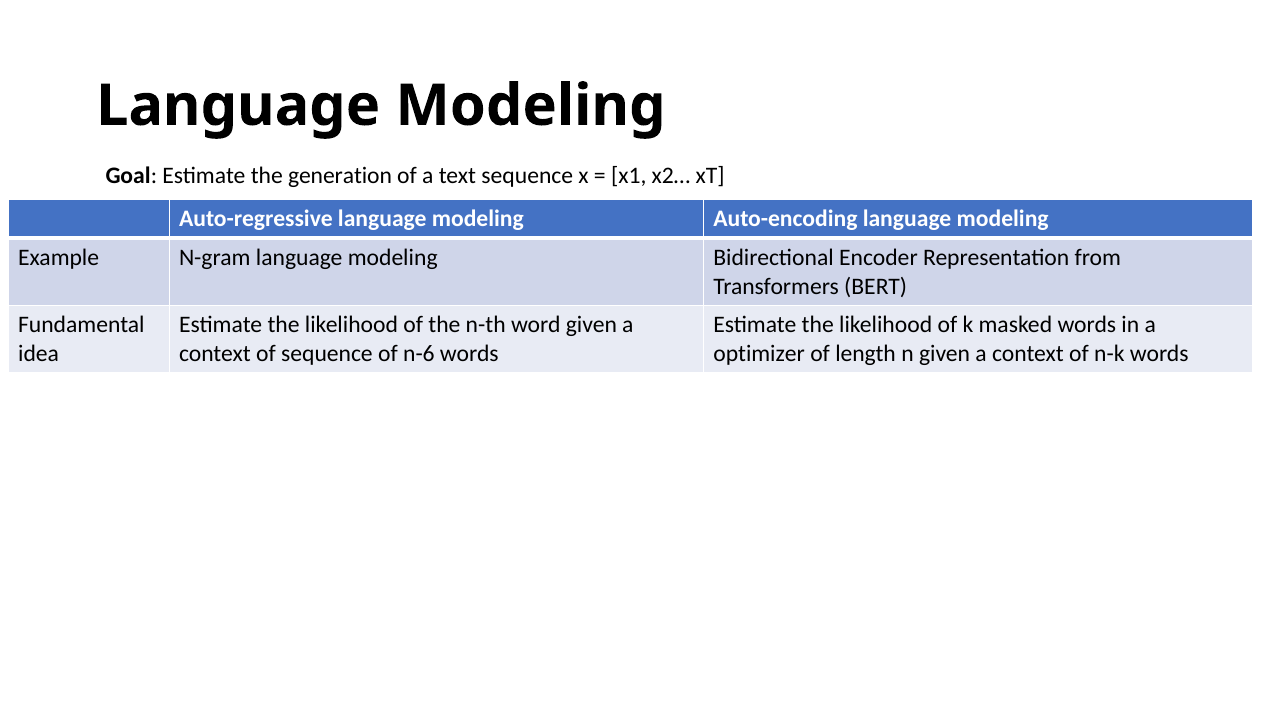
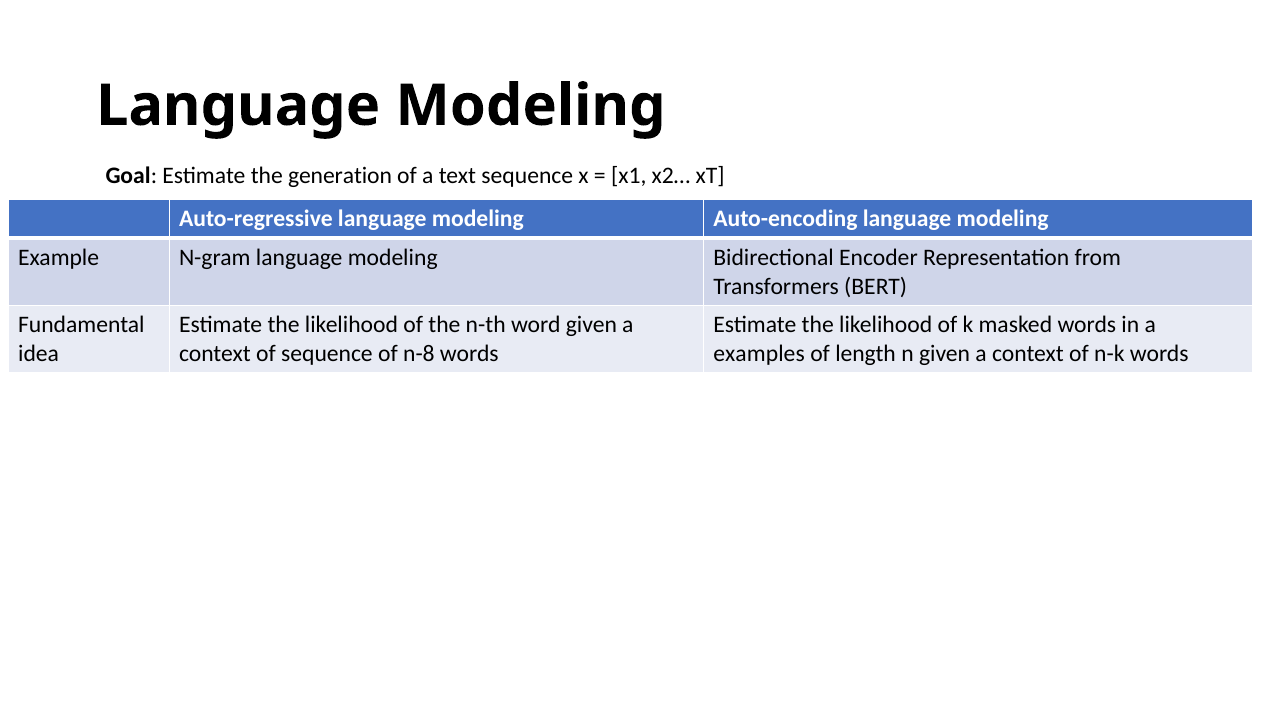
n-6: n-6 -> n-8
optimizer: optimizer -> examples
